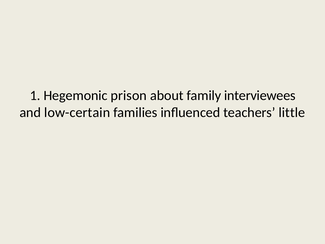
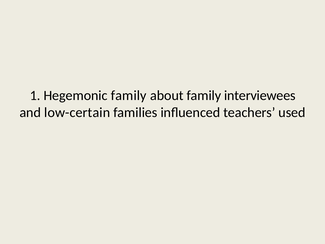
Hegemonic prison: prison -> family
little: little -> used
